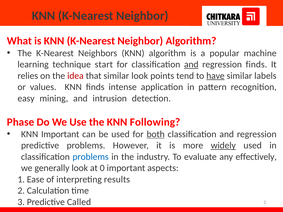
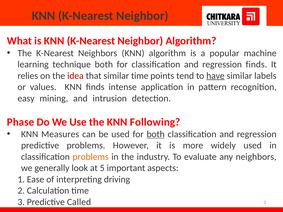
technique start: start -> both
and at (191, 64) underline: present -> none
similar look: look -> time
KNN Important: Important -> Measures
widely underline: present -> none
problems at (91, 157) colour: blue -> orange
any effectively: effectively -> neighbors
0: 0 -> 5
results: results -> driving
